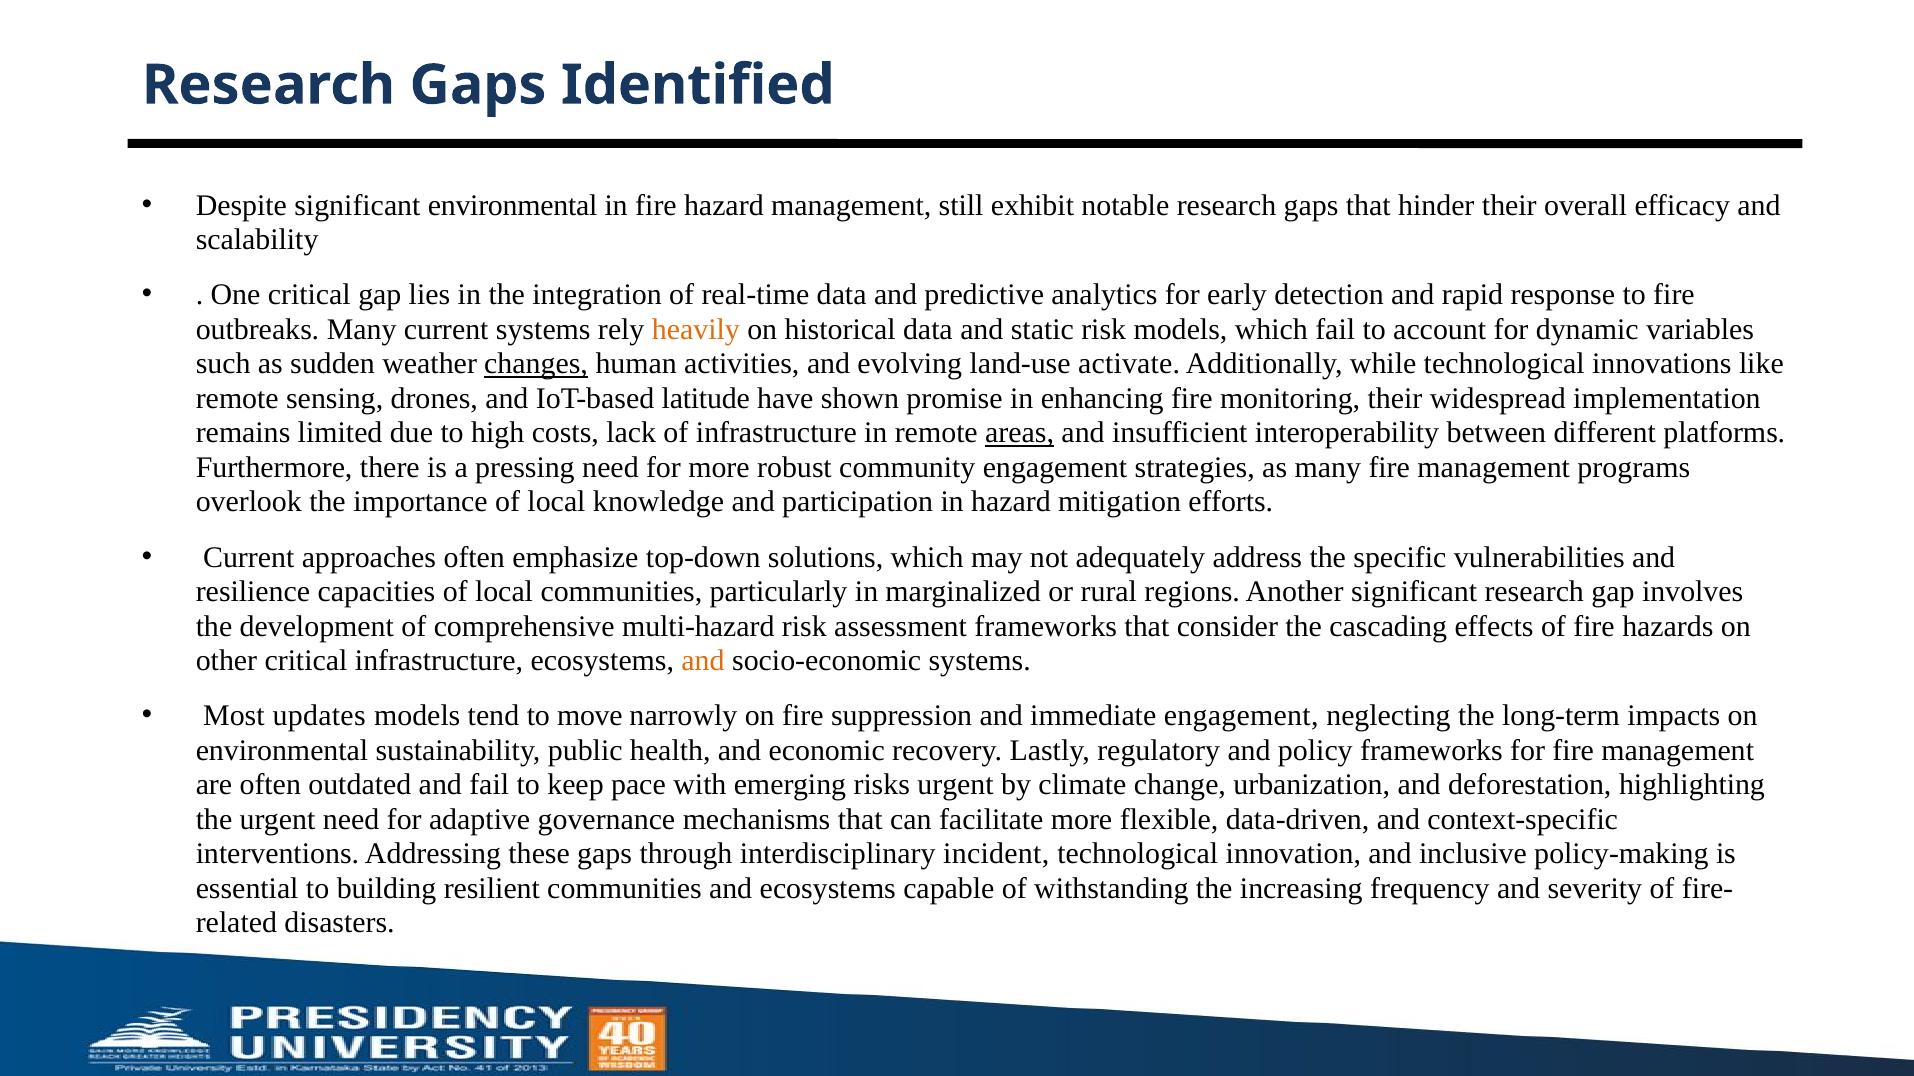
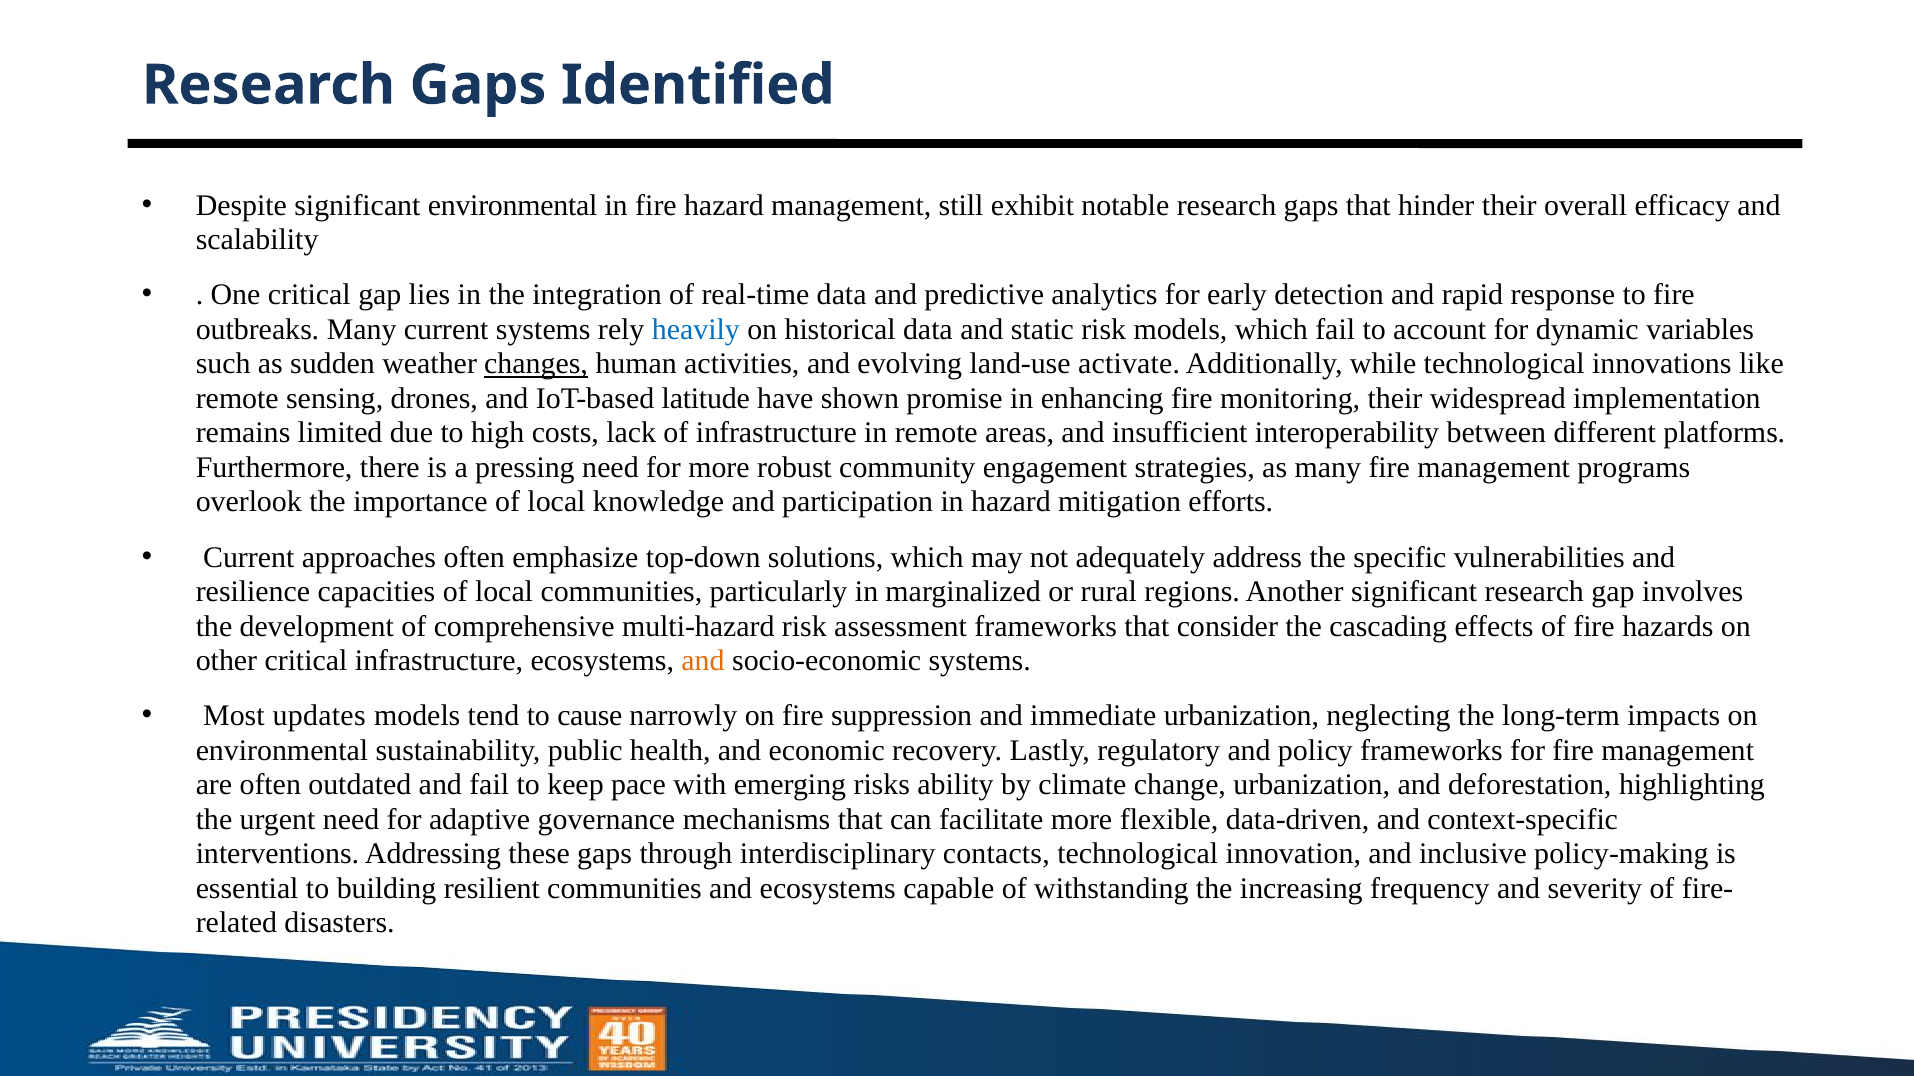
heavily colour: orange -> blue
areas underline: present -> none
move: move -> cause
immediate engagement: engagement -> urbanization
risks urgent: urgent -> ability
incident: incident -> contacts
